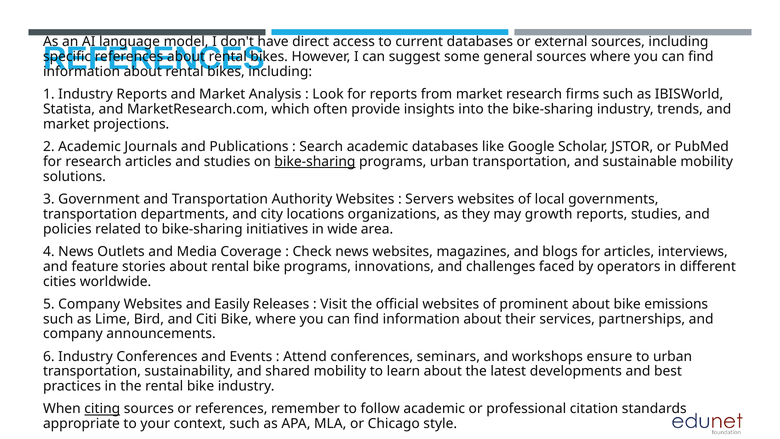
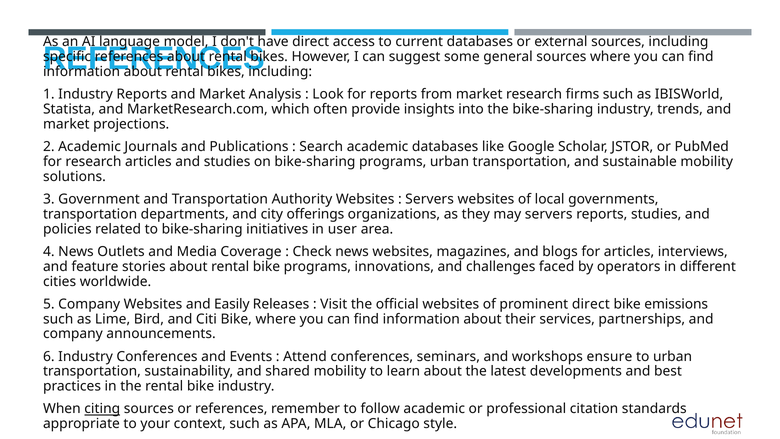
bike-sharing at (315, 162) underline: present -> none
locations: locations -> offerings
may growth: growth -> servers
wide: wide -> user
prominent about: about -> direct
